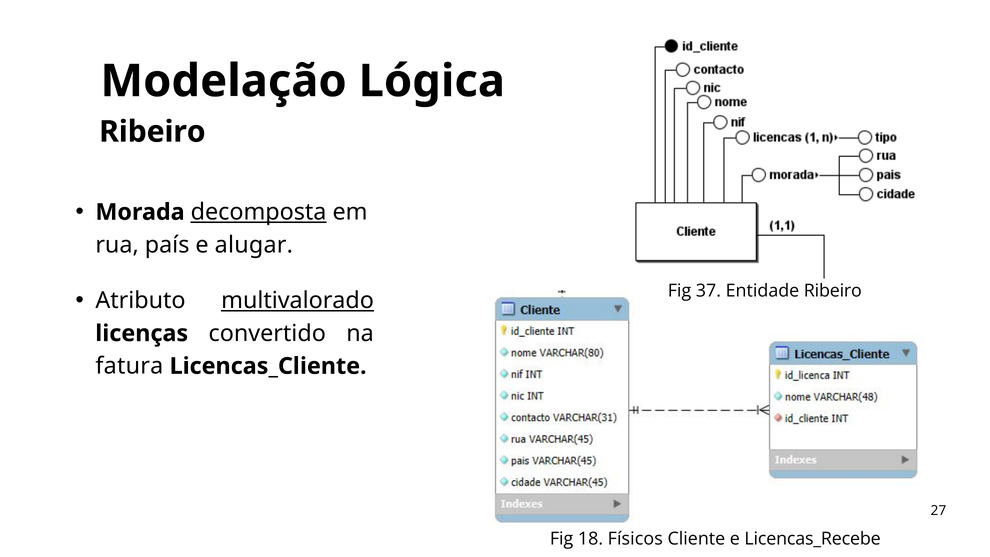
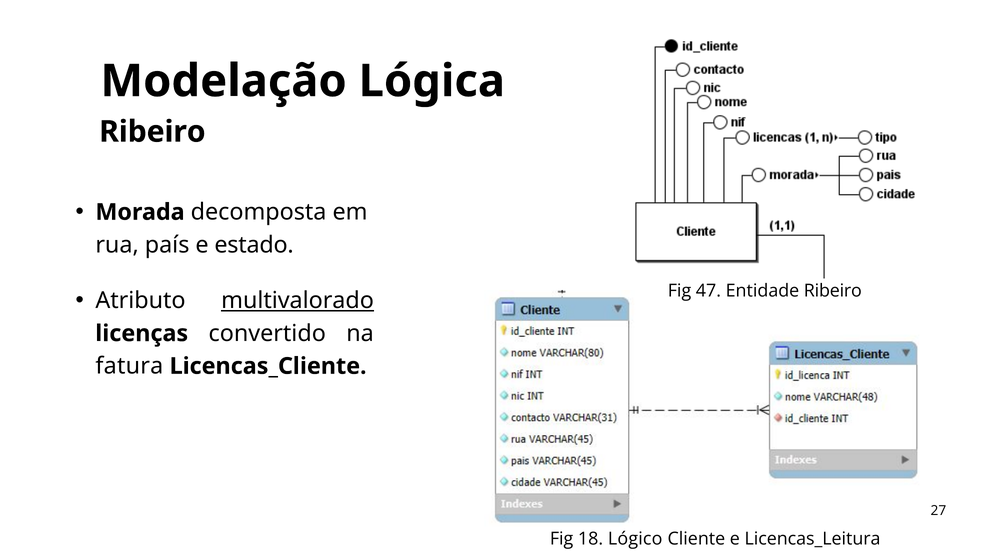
decomposta underline: present -> none
alugar: alugar -> estado
37: 37 -> 47
Físicos: Físicos -> Lógico
Licencas_Recebe: Licencas_Recebe -> Licencas_Leitura
